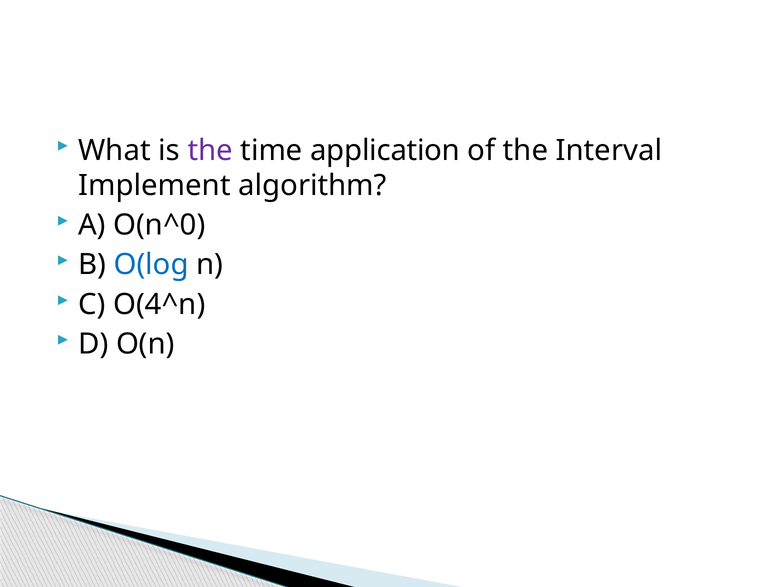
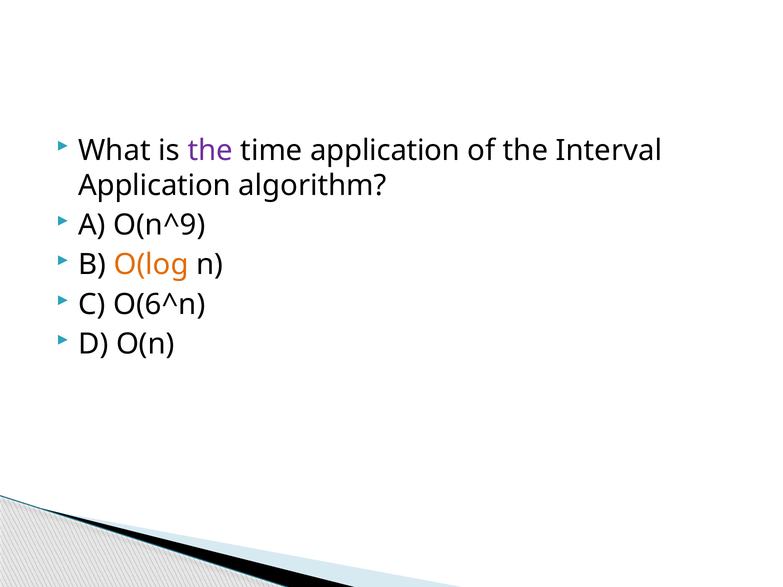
Implement at (154, 186): Implement -> Application
O(n^0: O(n^0 -> O(n^9
O(log colour: blue -> orange
O(4^n: O(4^n -> O(6^n
